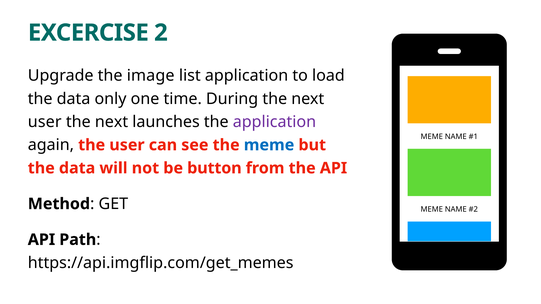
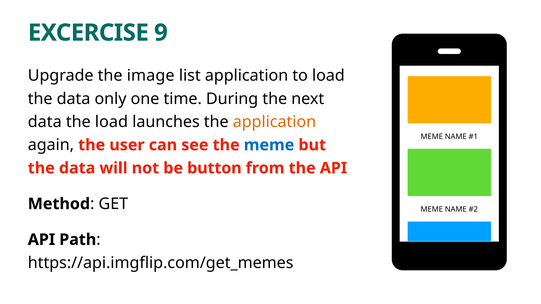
2: 2 -> 9
user at (45, 122): user -> data
next at (112, 122): next -> load
application at (274, 122) colour: purple -> orange
